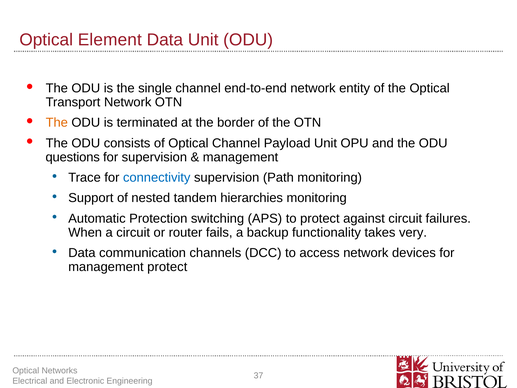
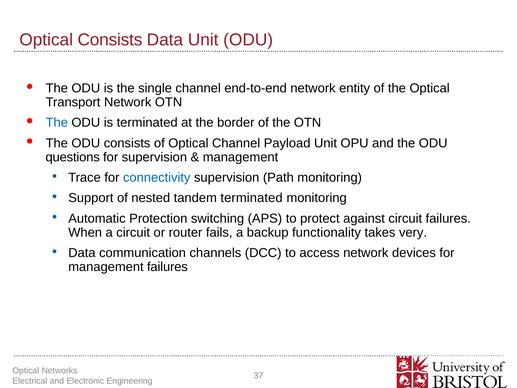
Optical Element: Element -> Consists
The at (57, 123) colour: orange -> blue
tandem hierarchies: hierarchies -> terminated
management protect: protect -> failures
